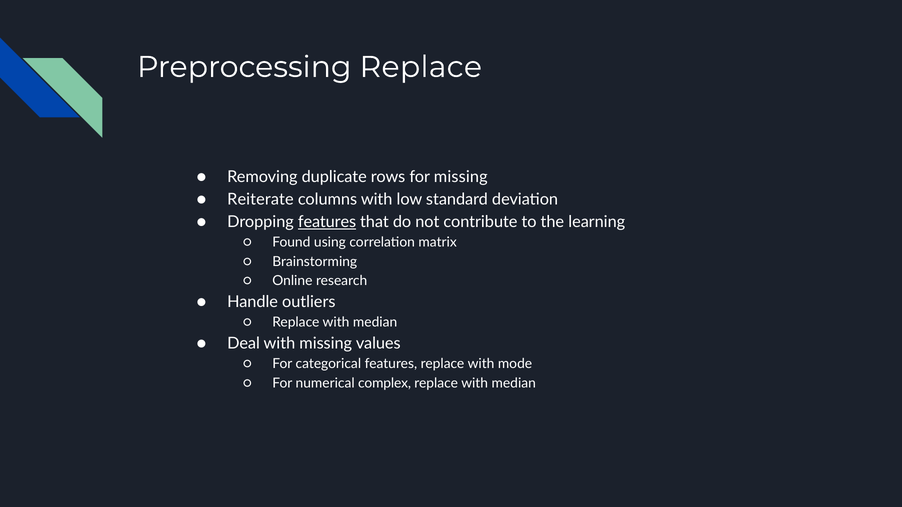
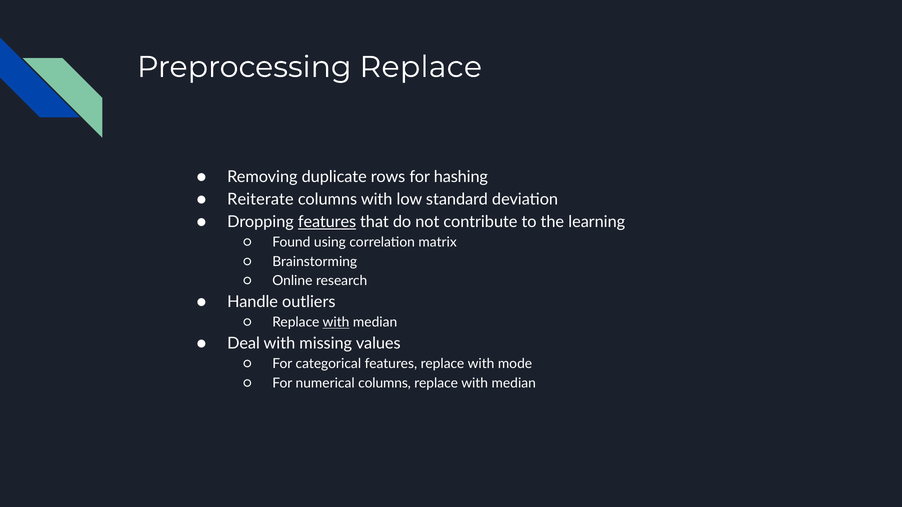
for missing: missing -> hashing
with at (336, 323) underline: none -> present
numerical complex: complex -> columns
